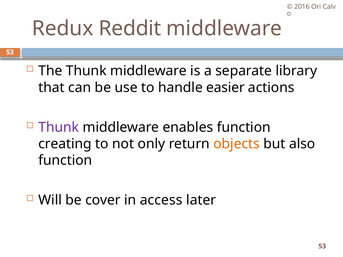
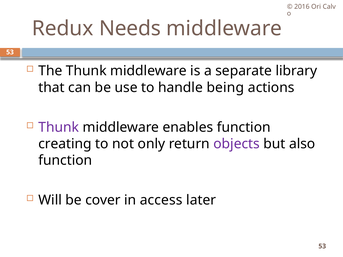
Reddit: Reddit -> Needs
easier: easier -> being
objects colour: orange -> purple
